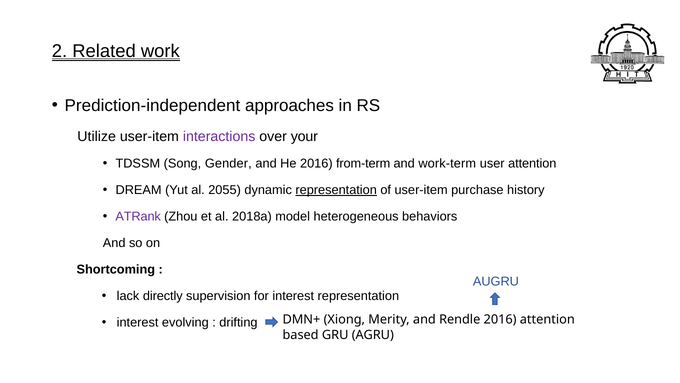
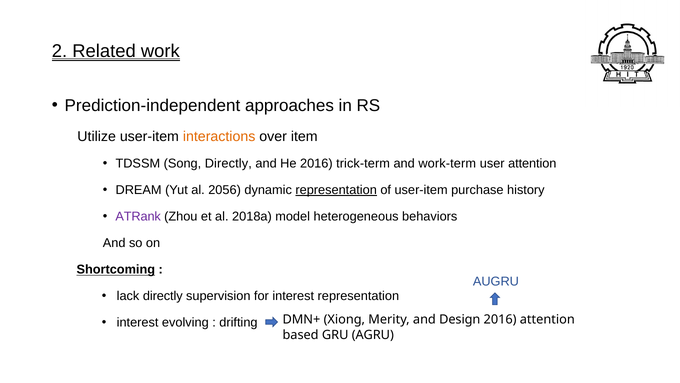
interactions colour: purple -> orange
your: your -> item
Song Gender: Gender -> Directly
from-term: from-term -> trick-term
2055: 2055 -> 2056
Shortcoming underline: none -> present
Rendle: Rendle -> Design
